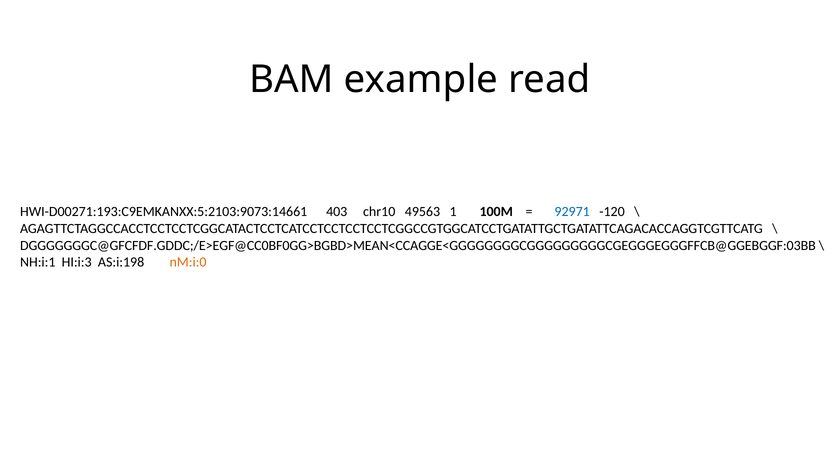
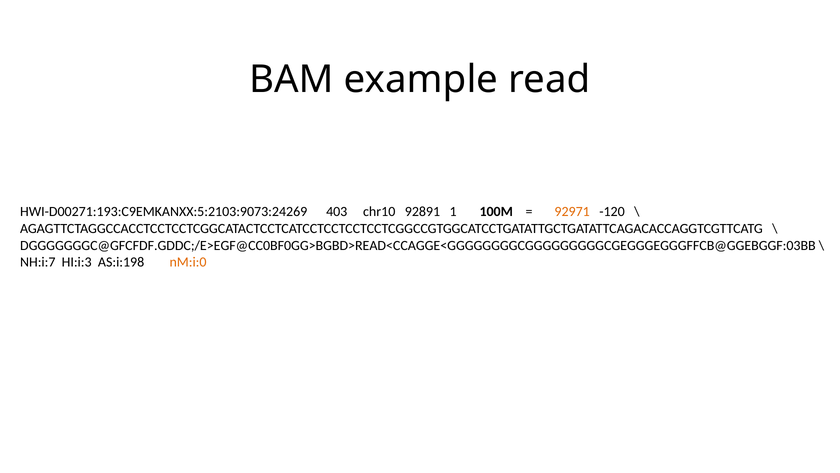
HWI-D00271:193:C9EMKANXX:5:2103:9073:14661: HWI-D00271:193:C9EMKANXX:5:2103:9073:14661 -> HWI-D00271:193:C9EMKANXX:5:2103:9073:24269
49563: 49563 -> 92891
92971 colour: blue -> orange
DGGGGGGGC@GFCFDF.GDDC;/E>EGF@CC0BF0GG>BGBD>MEAN<CCAGGE<GGGGGGGGCGGGGGGGGGCGEGGGEGGGFFCB@GGEBGGF:03BB: DGGGGGGGC@GFCFDF.GDDC;/E>EGF@CC0BF0GG>BGBD>MEAN<CCAGGE<GGGGGGGGCGGGGGGGGGCGEGGGEGGGFFCB@GGEBGGF:03BB -> DGGGGGGGC@GFCFDF.GDDC;/E>EGF@CC0BF0GG>BGBD>READ<CCAGGE<GGGGGGGGCGGGGGGGGGCGEGGGEGGGFFCB@GGEBGGF:03BB
NH:i:1: NH:i:1 -> NH:i:7
